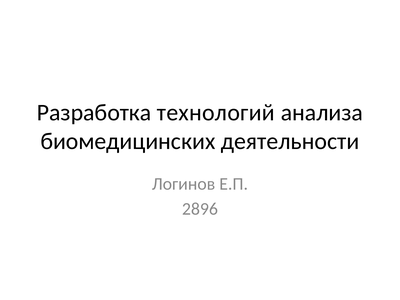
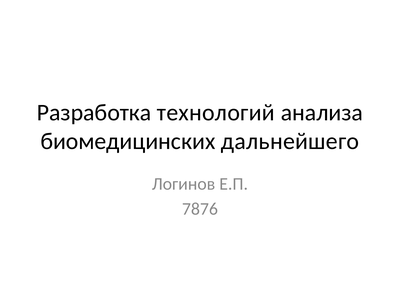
деятельности: деятельности -> дальнейшего
2896: 2896 -> 7876
